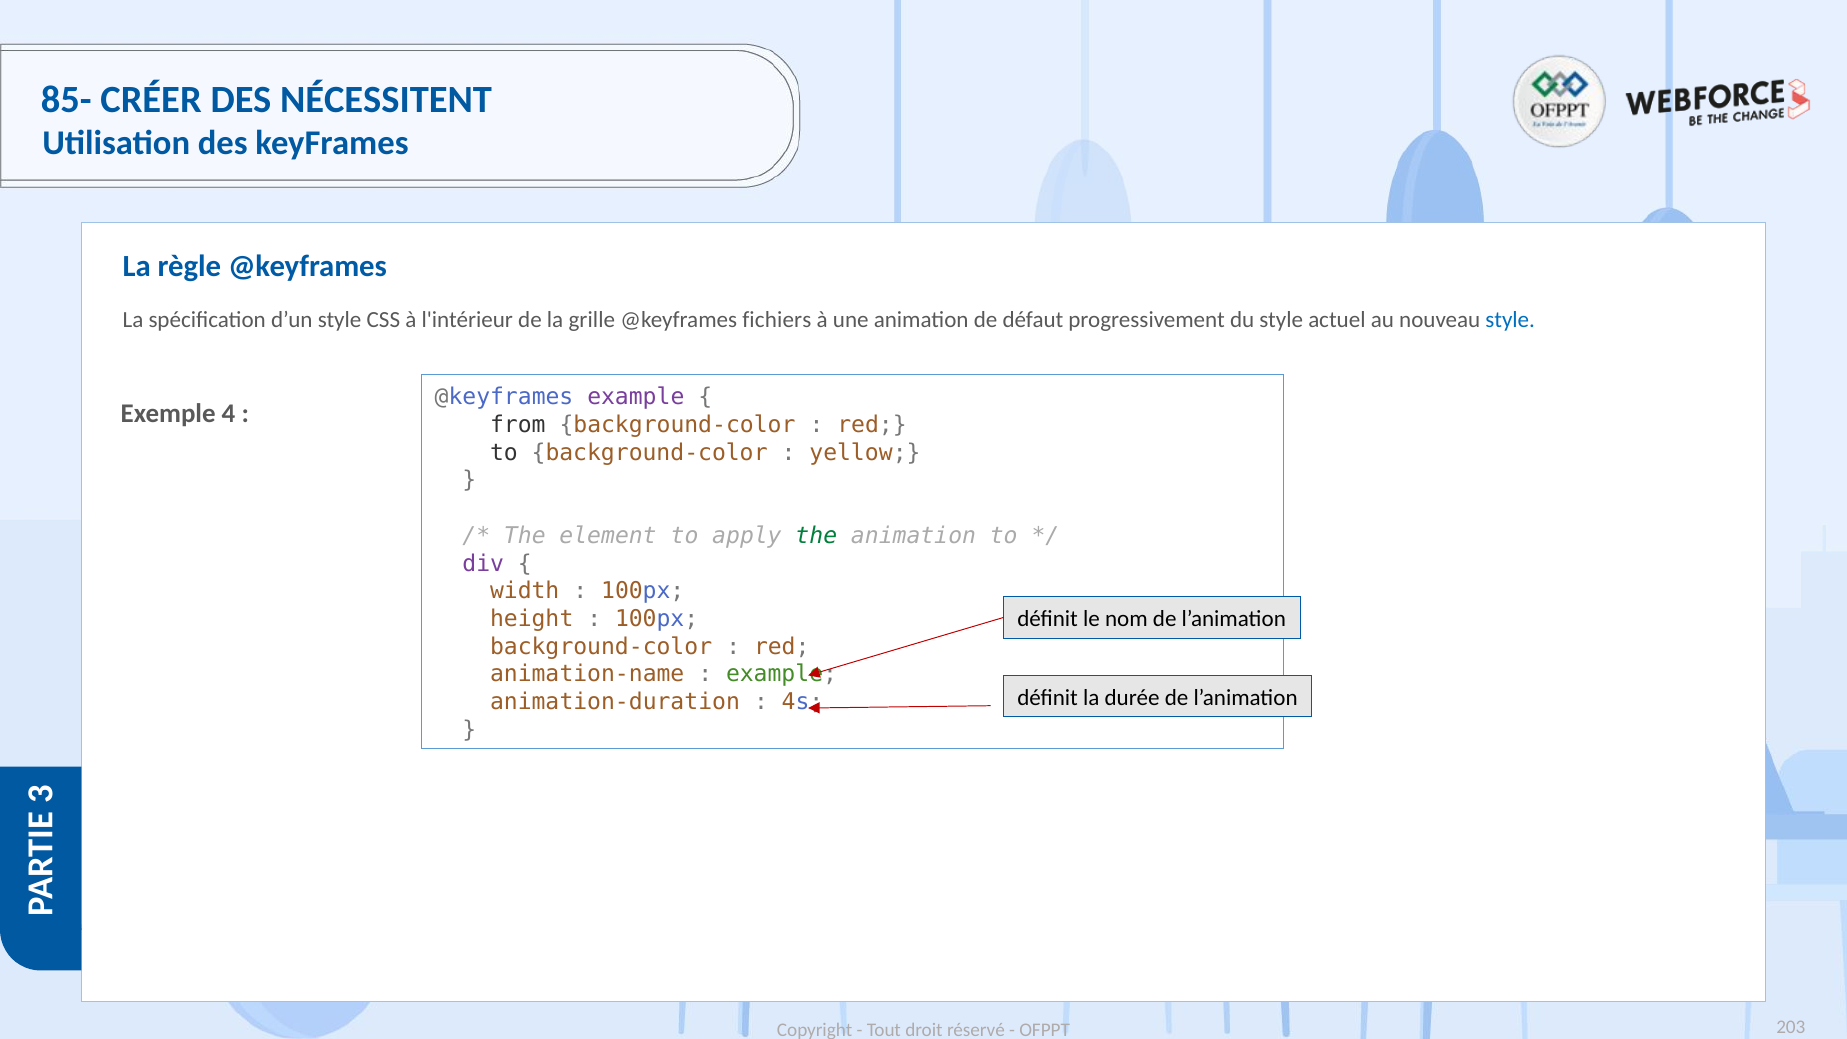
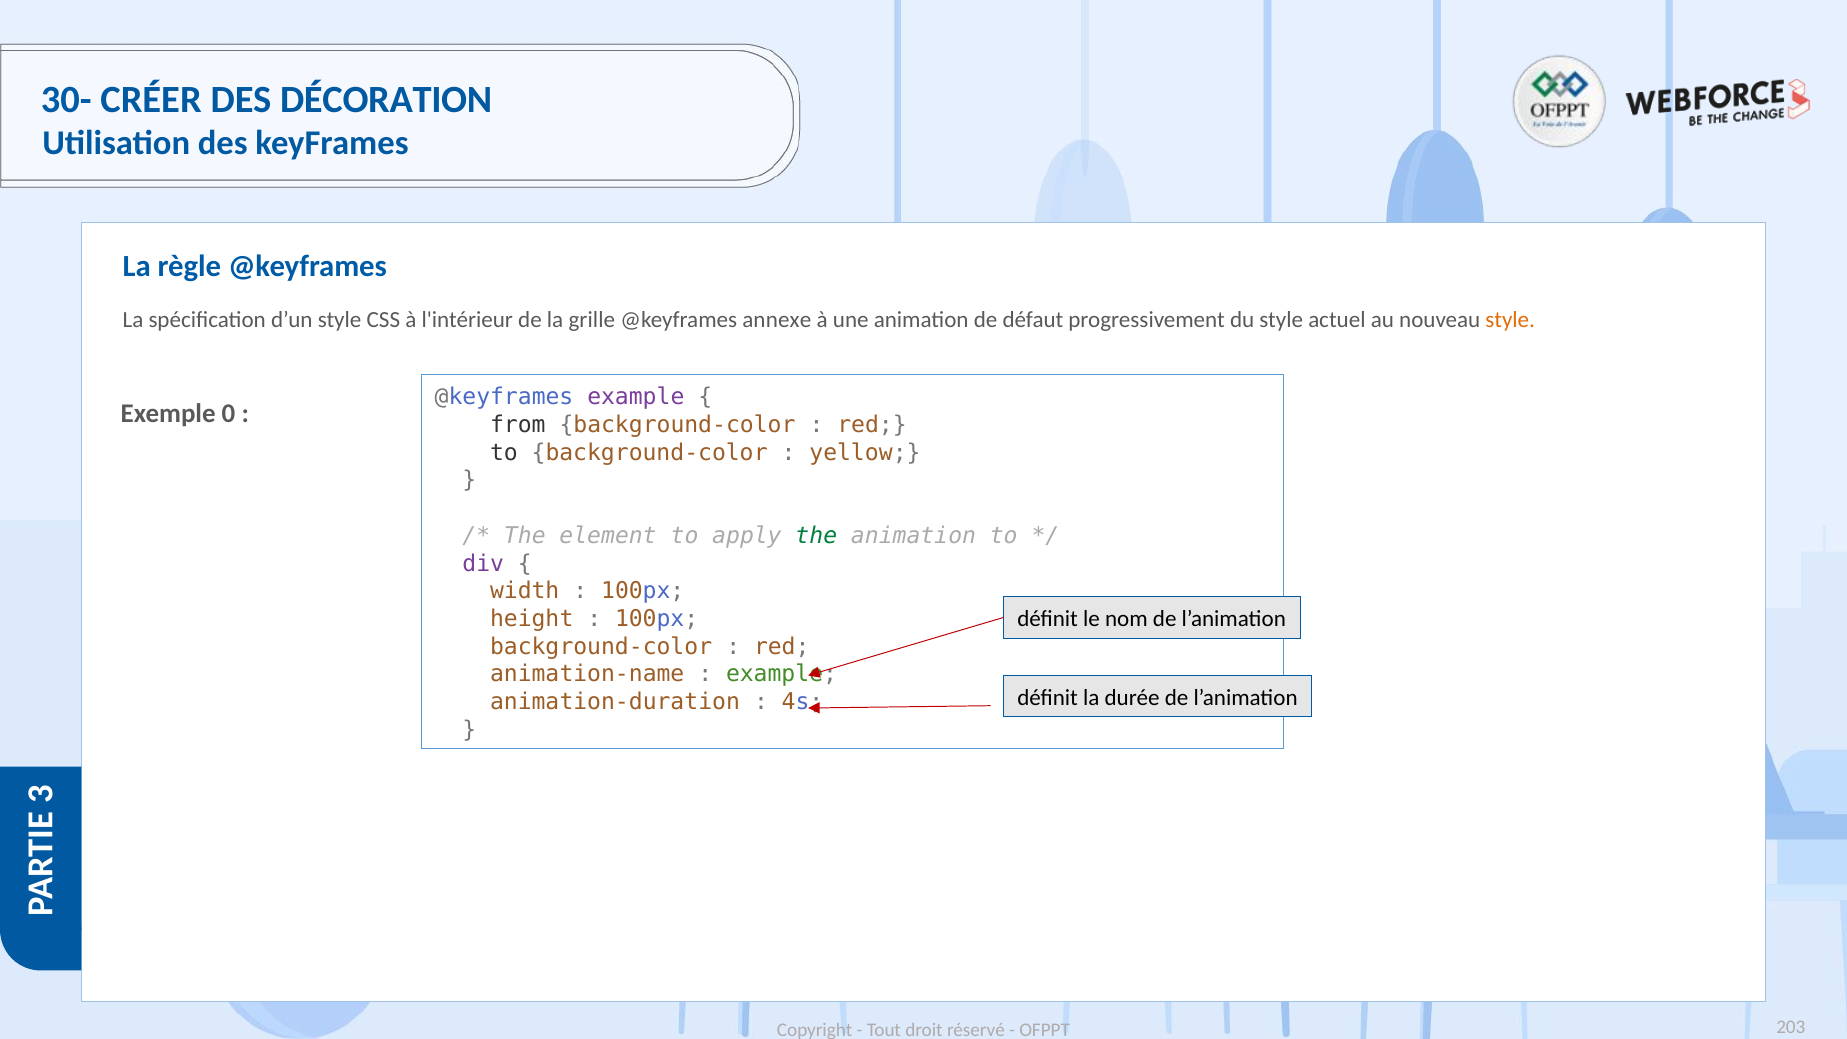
85-: 85- -> 30-
NÉCESSITENT: NÉCESSITENT -> DÉCORATION
fichiers: fichiers -> annexe
style at (1510, 320) colour: blue -> orange
4: 4 -> 0
